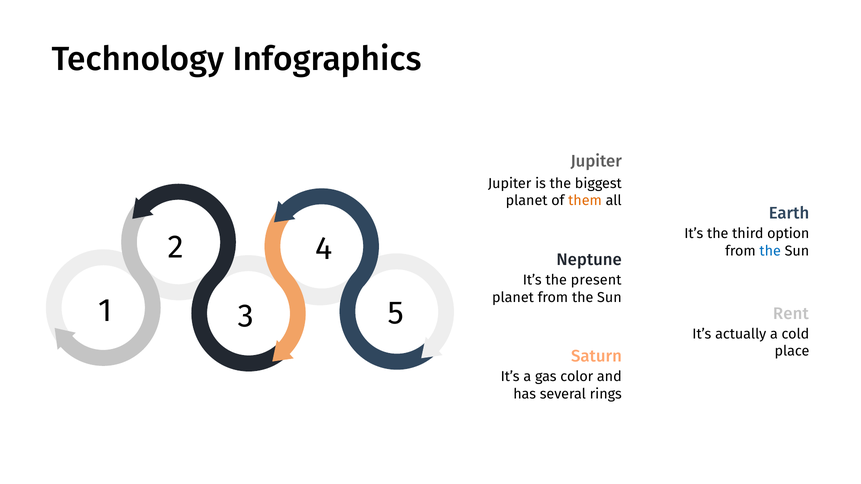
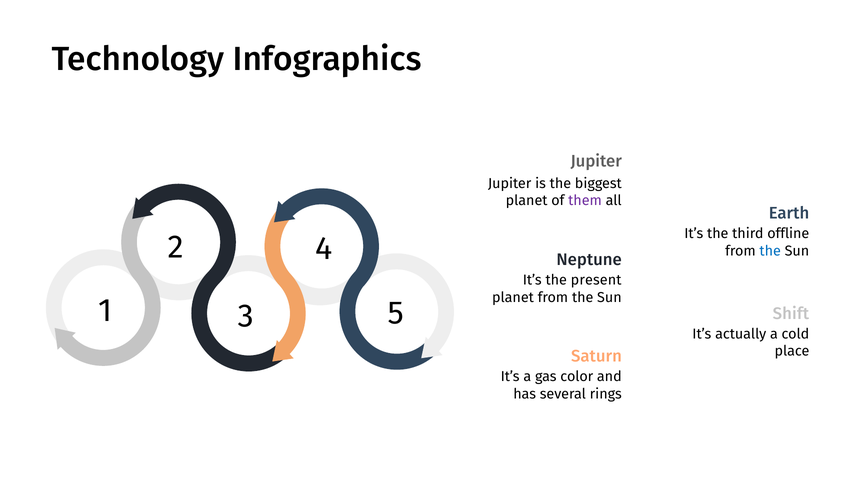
them colour: orange -> purple
option: option -> offline
Rent: Rent -> Shift
